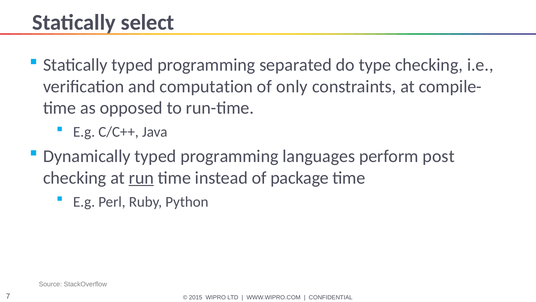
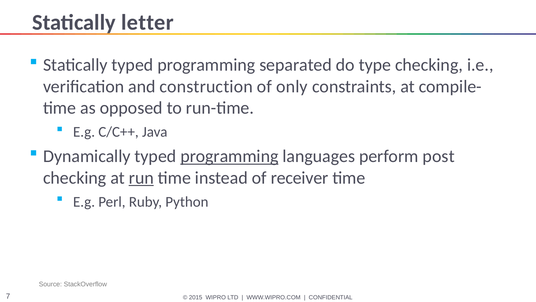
select: select -> letter
computation: computation -> construction
programming at (229, 156) underline: none -> present
package: package -> receiver
